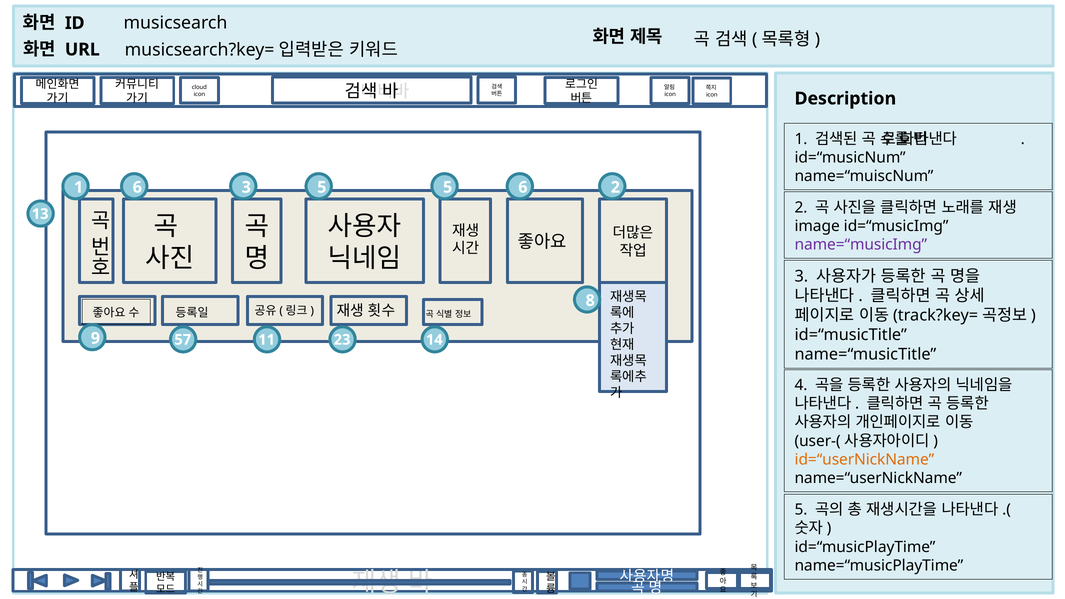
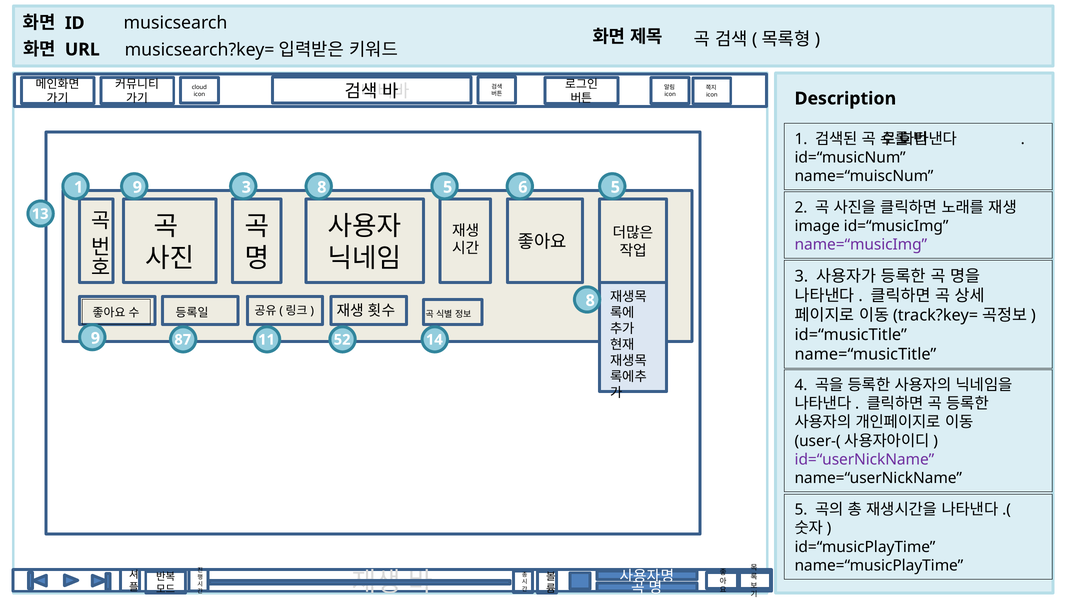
1 6: 6 -> 9
3 5: 5 -> 8
6 2: 2 -> 5
57: 57 -> 87
23: 23 -> 52
id=“userNickName colour: orange -> purple
